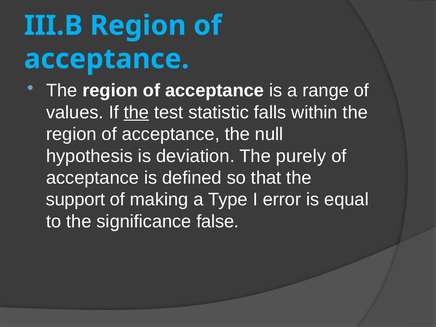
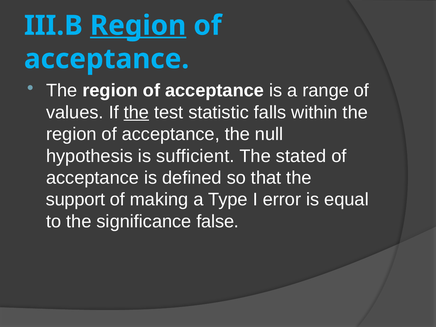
Region at (138, 26) underline: none -> present
deviation: deviation -> sufficient
purely: purely -> stated
